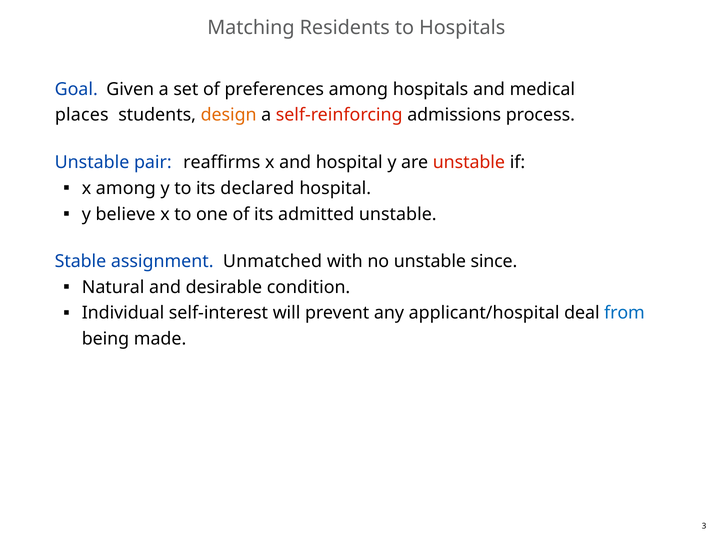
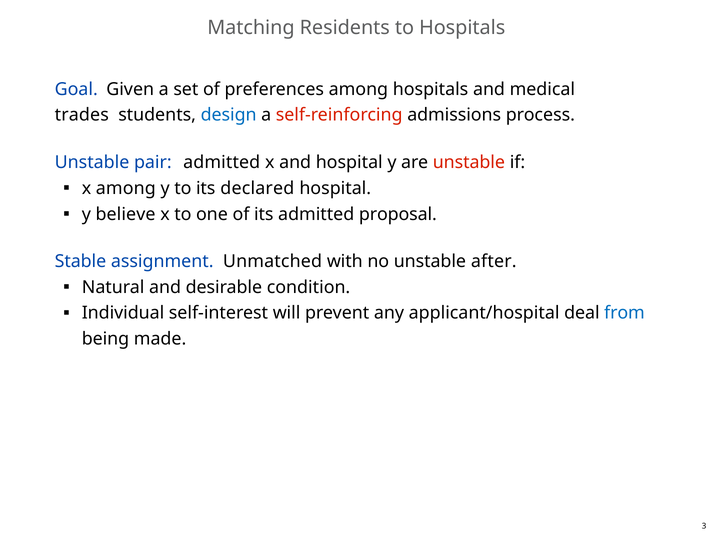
places: places -> trades
design colour: orange -> blue
pair reaffirms: reaffirms -> admitted
admitted unstable: unstable -> proposal
since: since -> after
